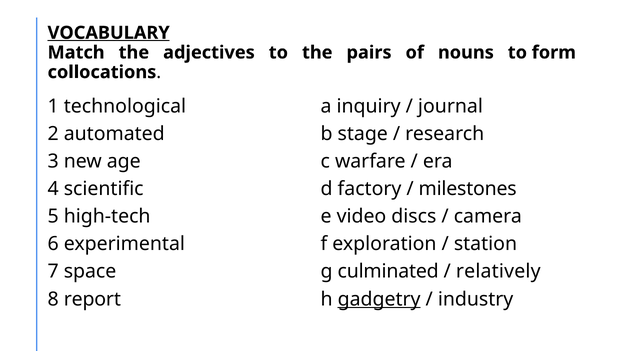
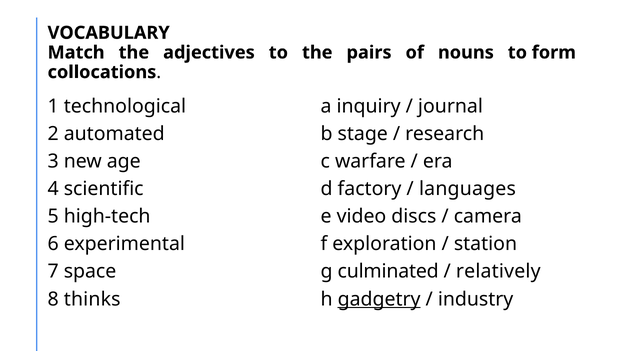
VOCABULARY underline: present -> none
milestones: milestones -> languages
report: report -> thinks
